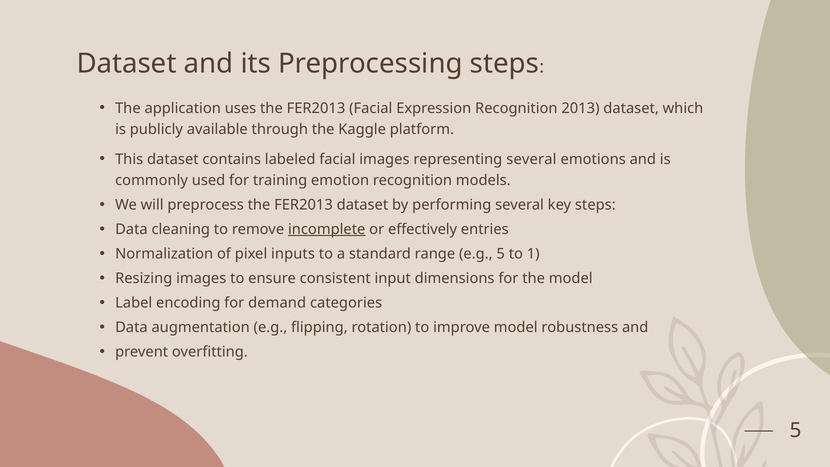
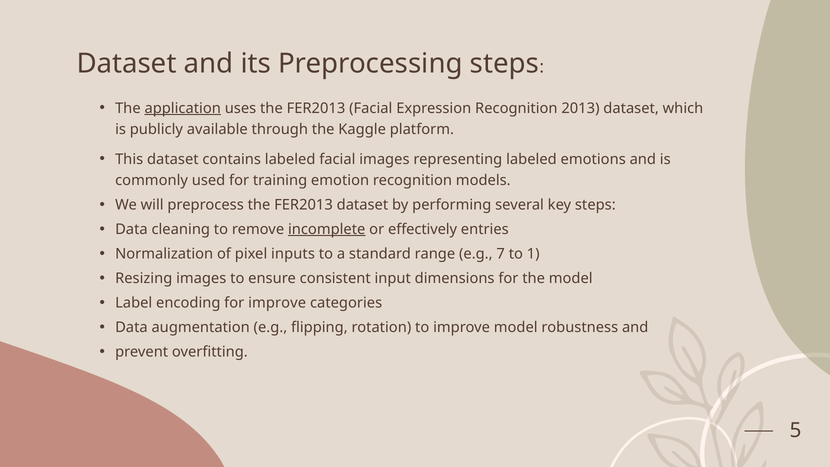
application underline: none -> present
representing several: several -> labeled
e.g 5: 5 -> 7
for demand: demand -> improve
